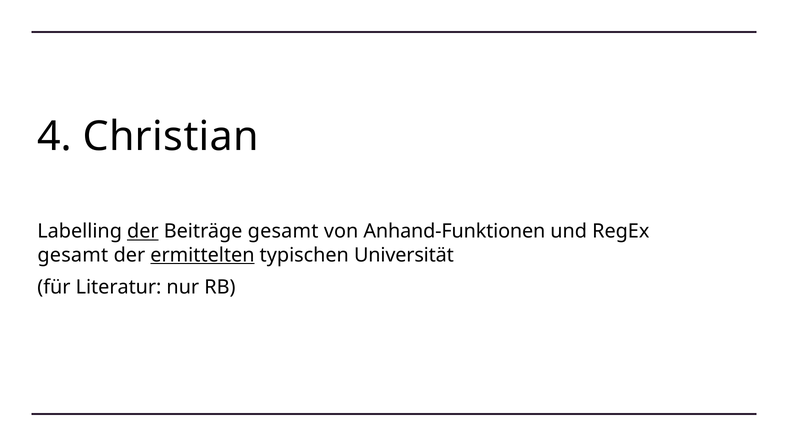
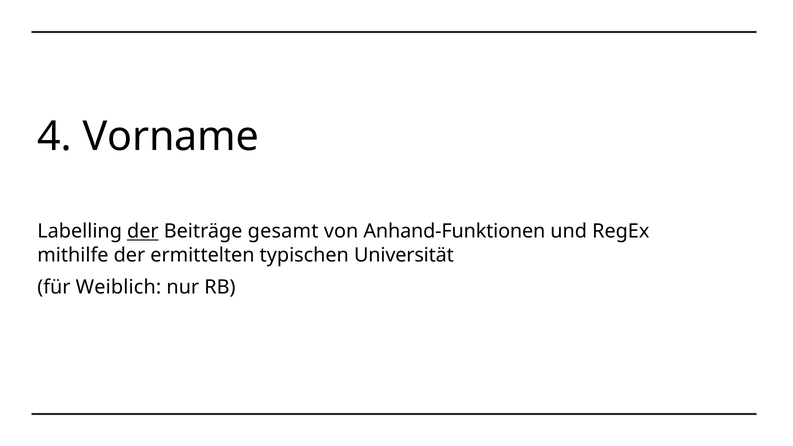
Christian: Christian -> Vorname
gesamt at (73, 255): gesamt -> mithilfe
ermittelten underline: present -> none
Literatur: Literatur -> Weiblich
